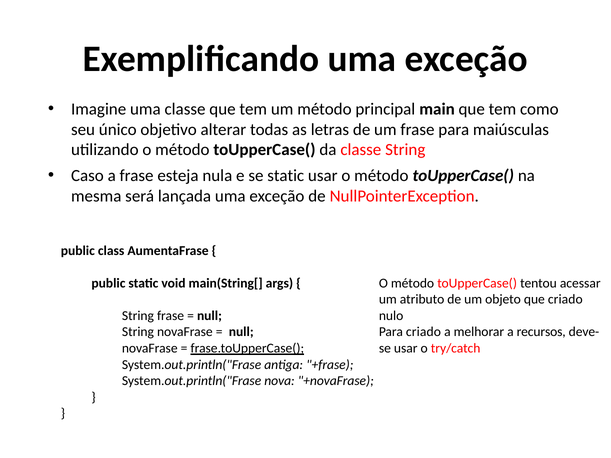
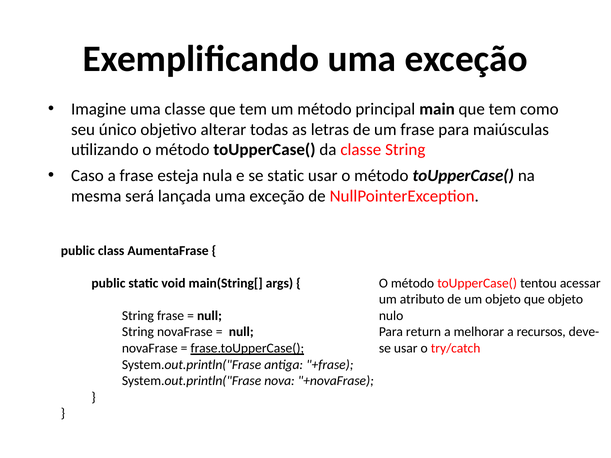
que criado: criado -> objeto
Para criado: criado -> return
